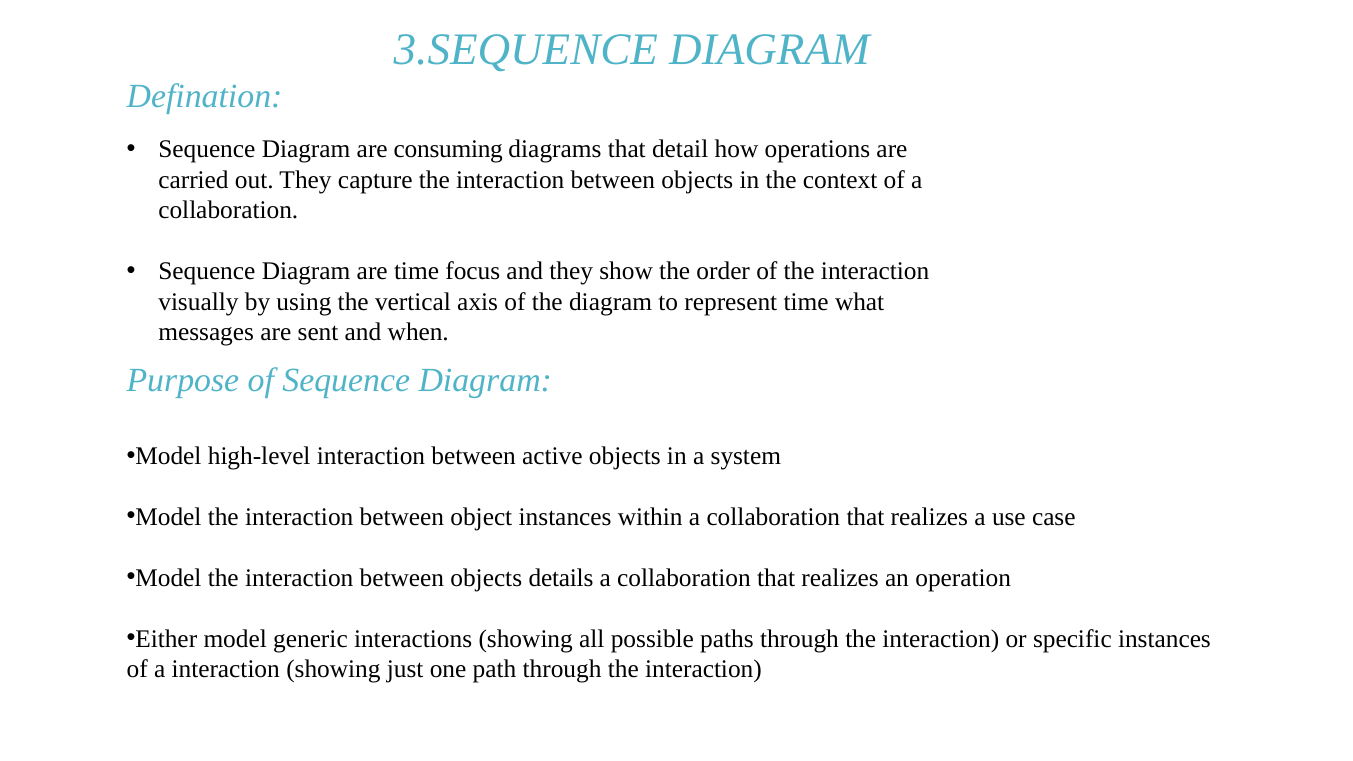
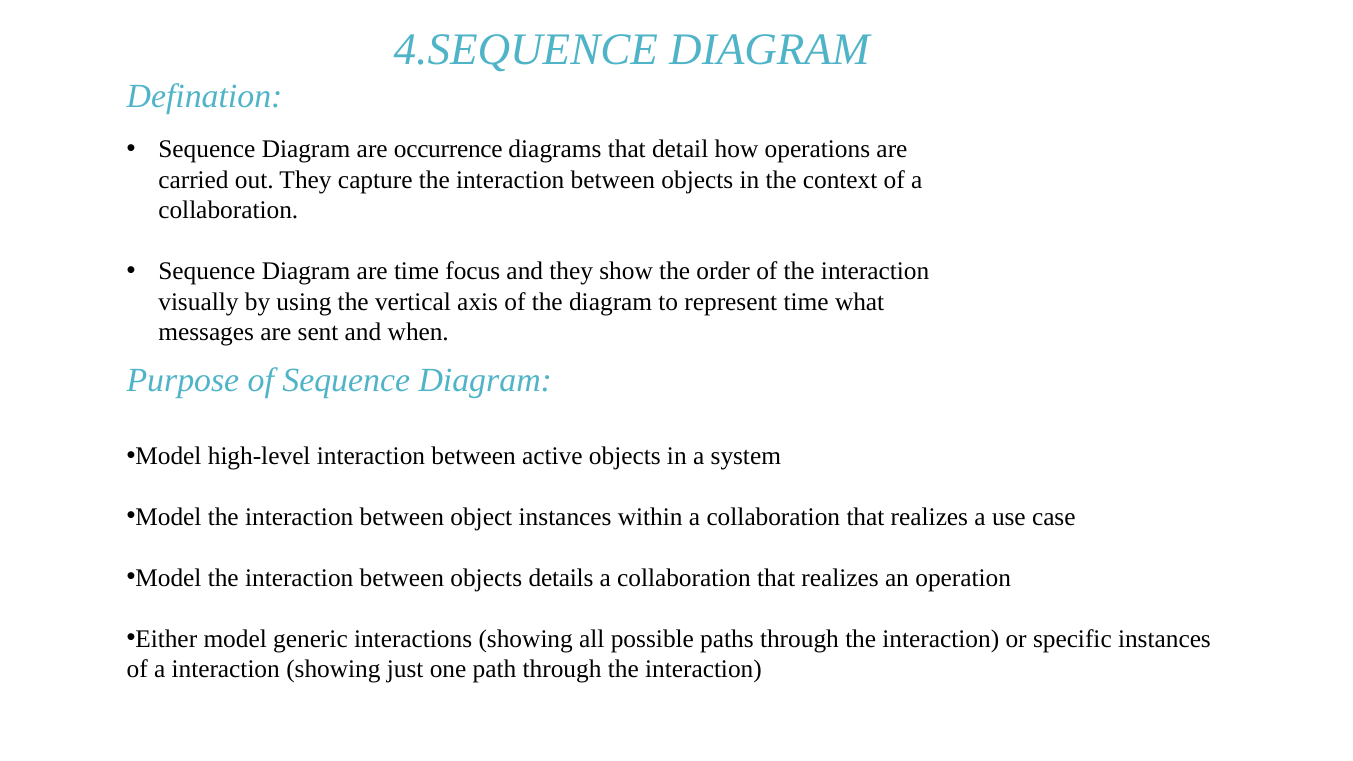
3.SEQUENCE: 3.SEQUENCE -> 4.SEQUENCE
consuming: consuming -> occurrence
